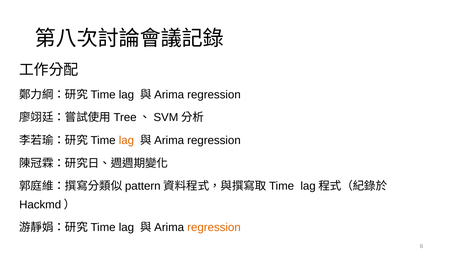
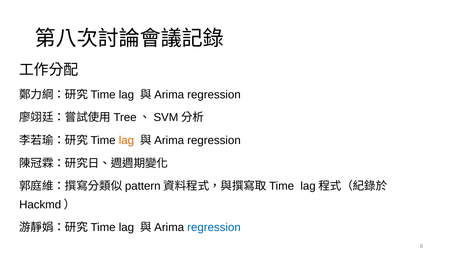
regression at (214, 227) colour: orange -> blue
